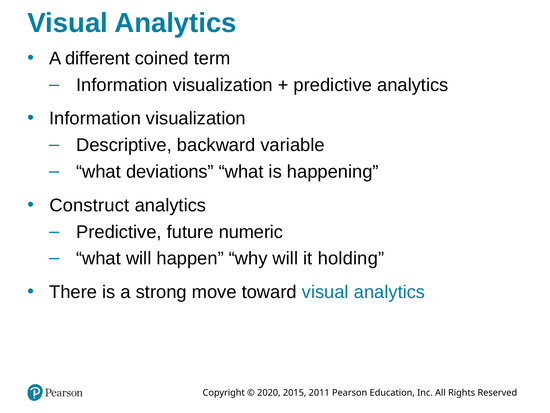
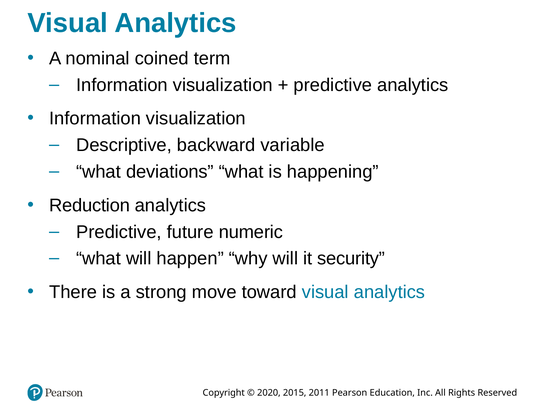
different: different -> nominal
Construct: Construct -> Reduction
holding: holding -> security
